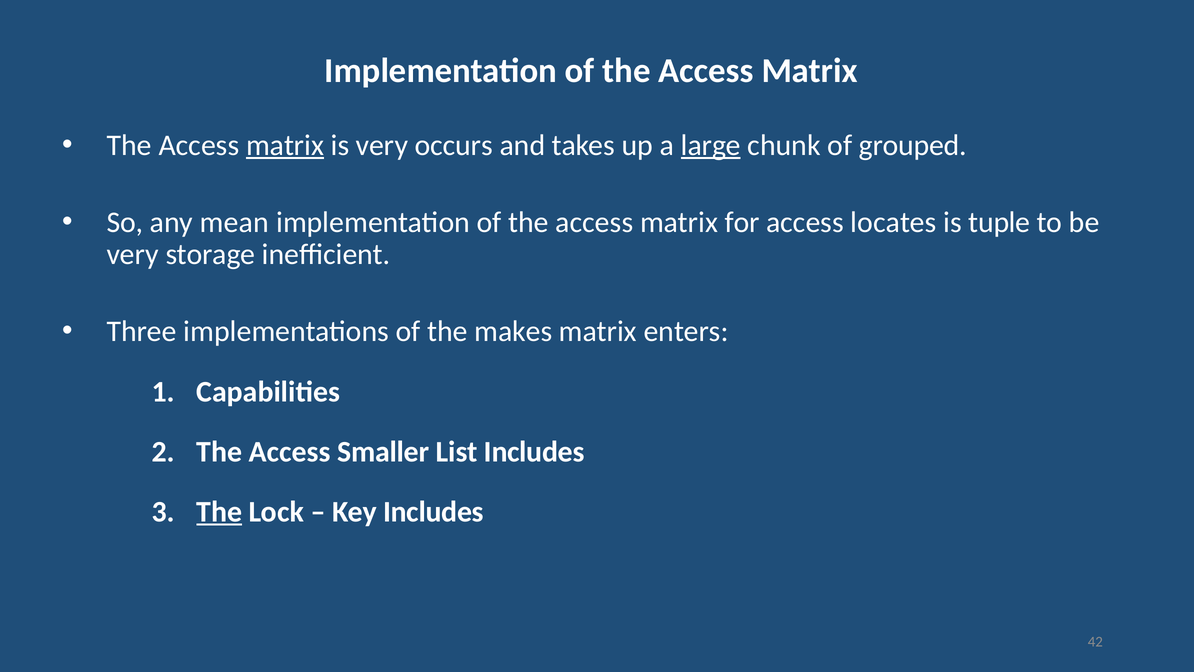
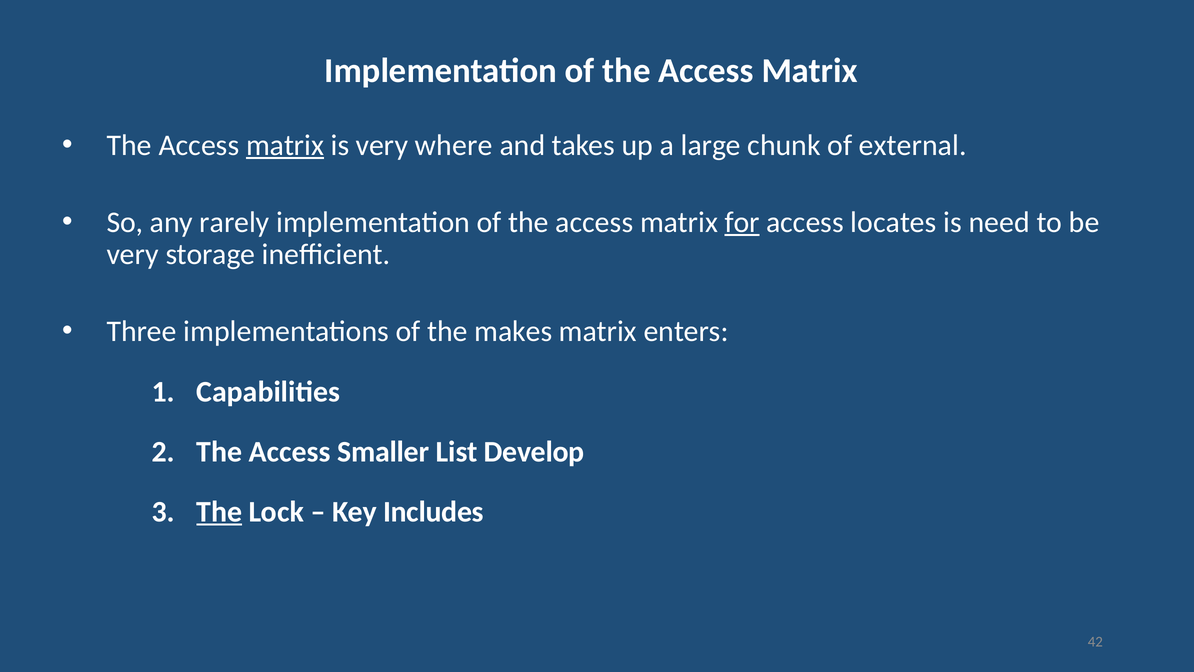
occurs: occurs -> where
large underline: present -> none
grouped: grouped -> external
mean: mean -> rarely
for underline: none -> present
tuple: tuple -> need
List Includes: Includes -> Develop
